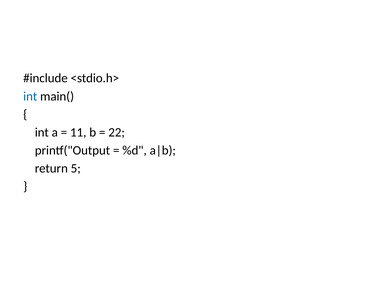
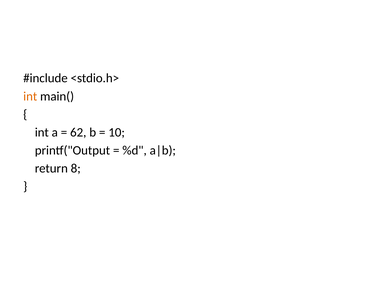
int at (30, 96) colour: blue -> orange
11: 11 -> 62
22: 22 -> 10
5: 5 -> 8
